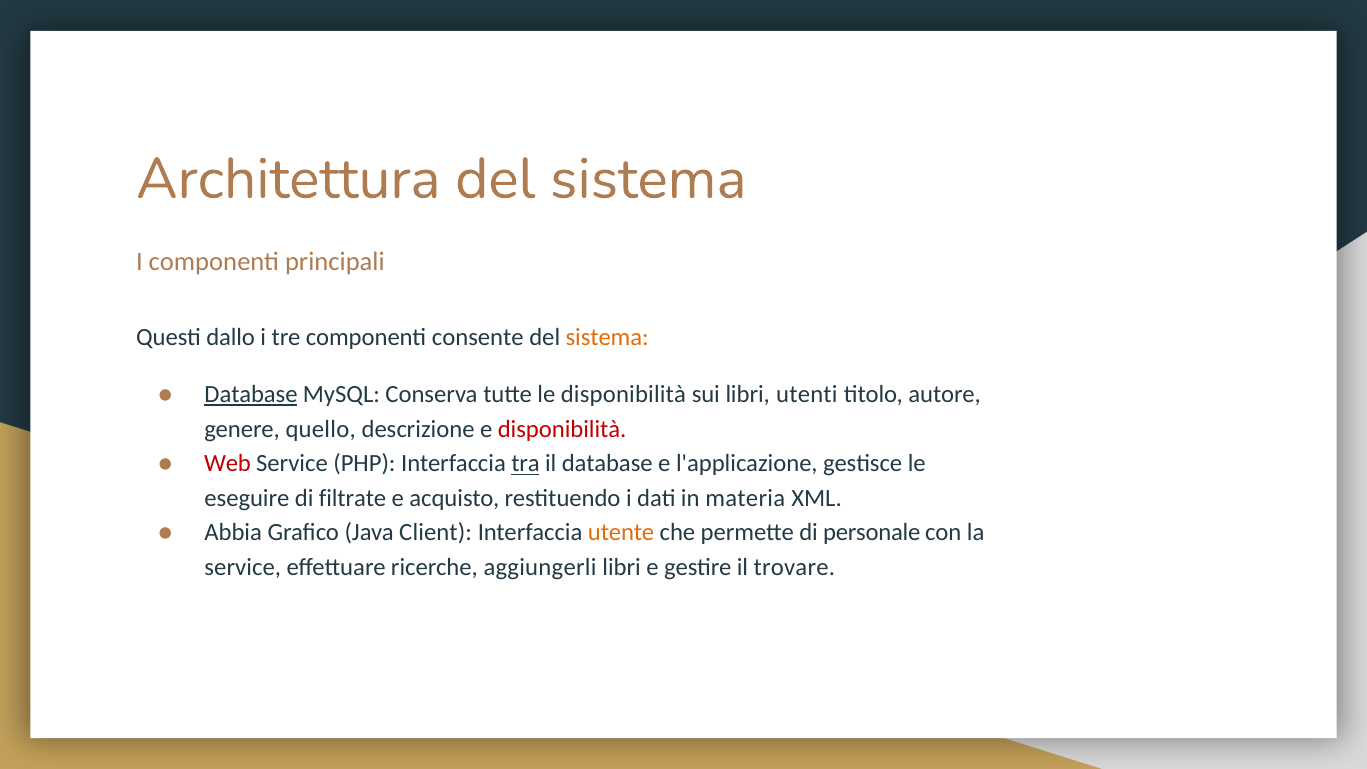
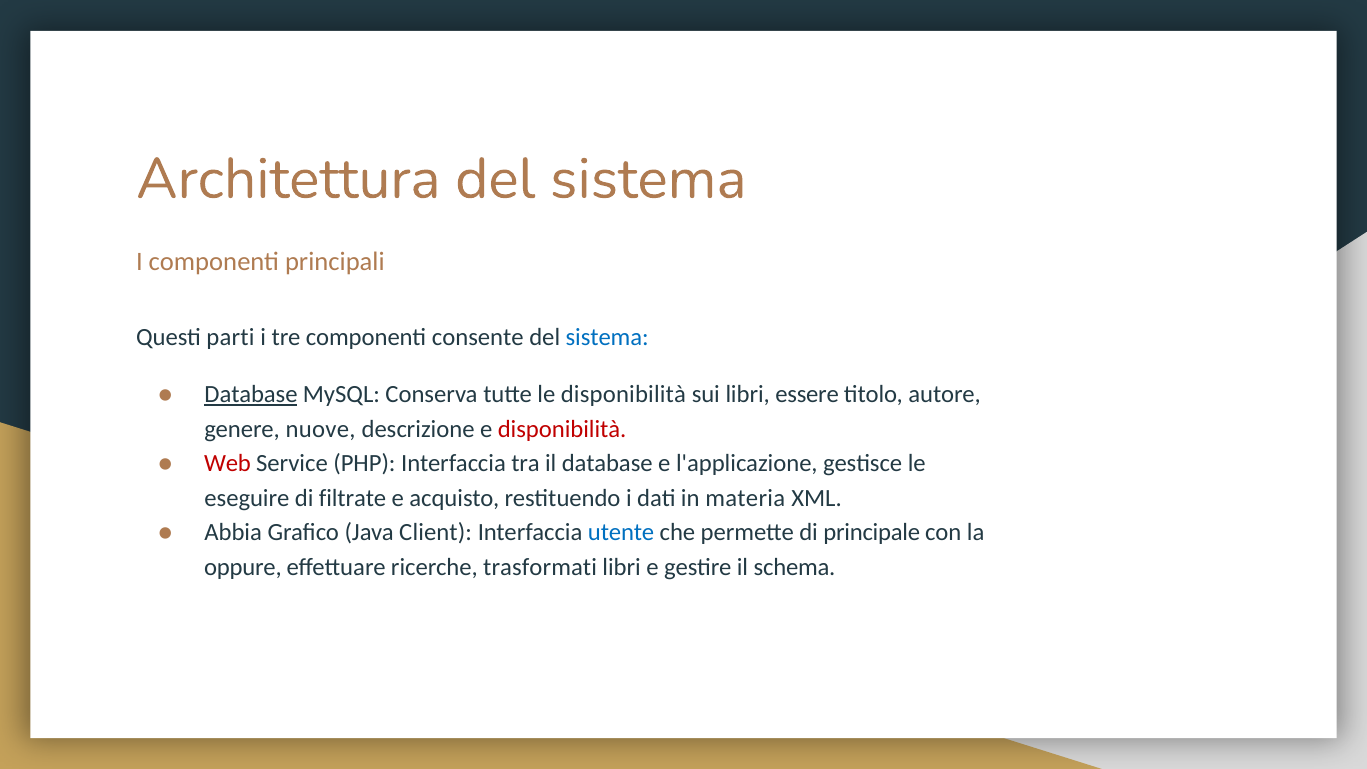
dallo: dallo -> parti
sistema at (607, 337) colour: orange -> blue
utenti: utenti -> essere
quello: quello -> nuove
tra underline: present -> none
utente colour: orange -> blue
personale: personale -> principale
service at (243, 567): service -> oppure
aggiungerli: aggiungerli -> trasformati
trovare: trovare -> schema
